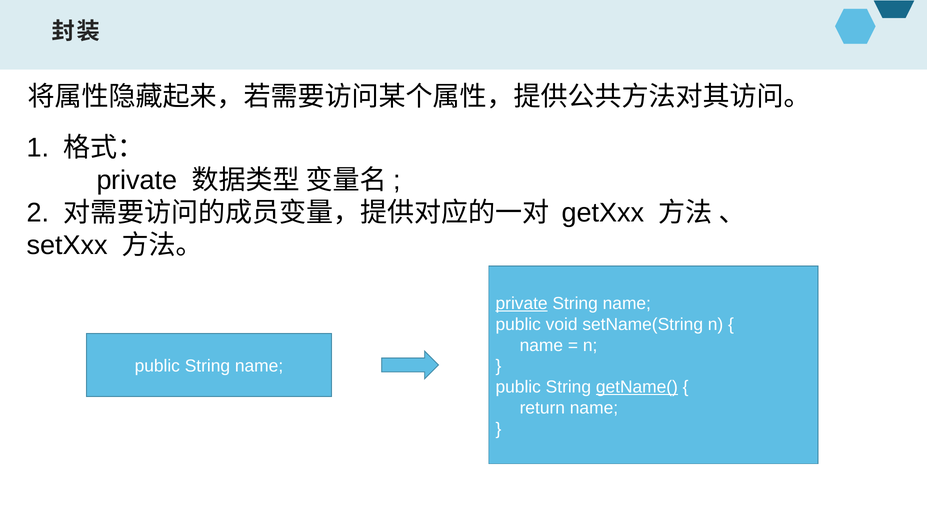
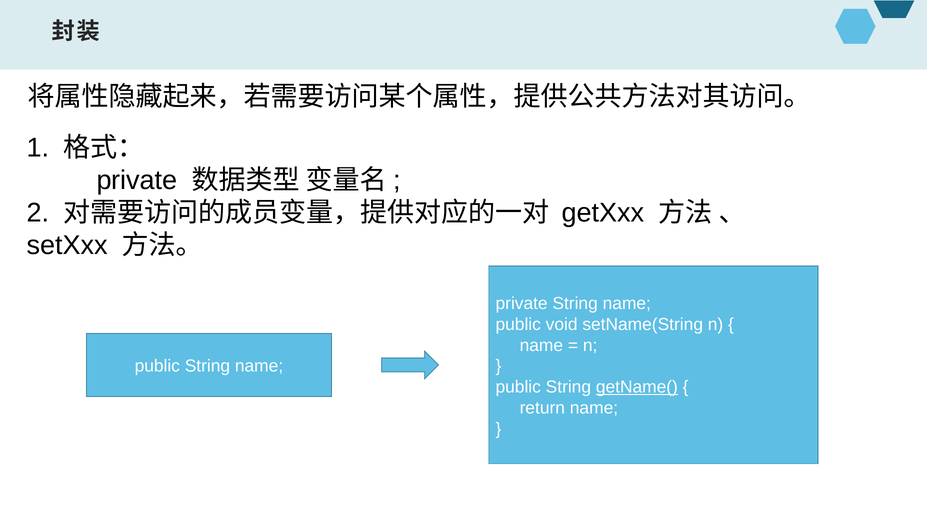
private at (522, 303) underline: present -> none
